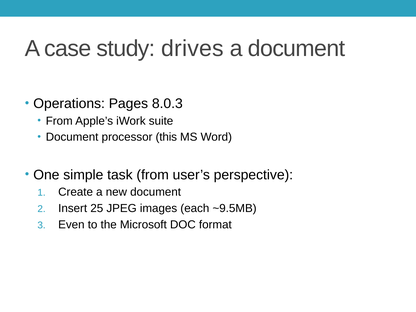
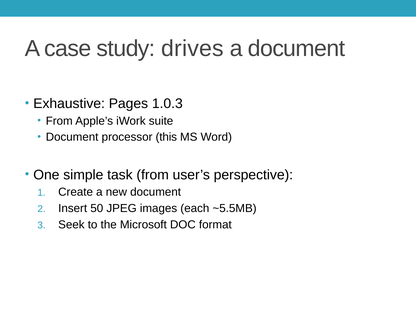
Operations: Operations -> Exhaustive
8.0.3: 8.0.3 -> 1.0.3
25: 25 -> 50
~9.5MB: ~9.5MB -> ~5.5MB
Even: Even -> Seek
